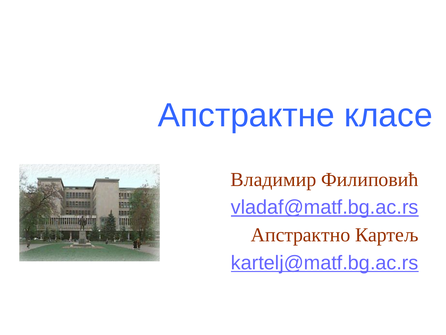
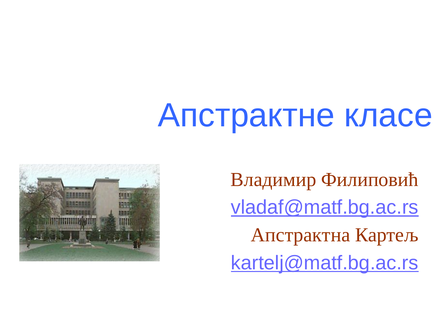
Апстрактно: Апстрактно -> Апстрактна
